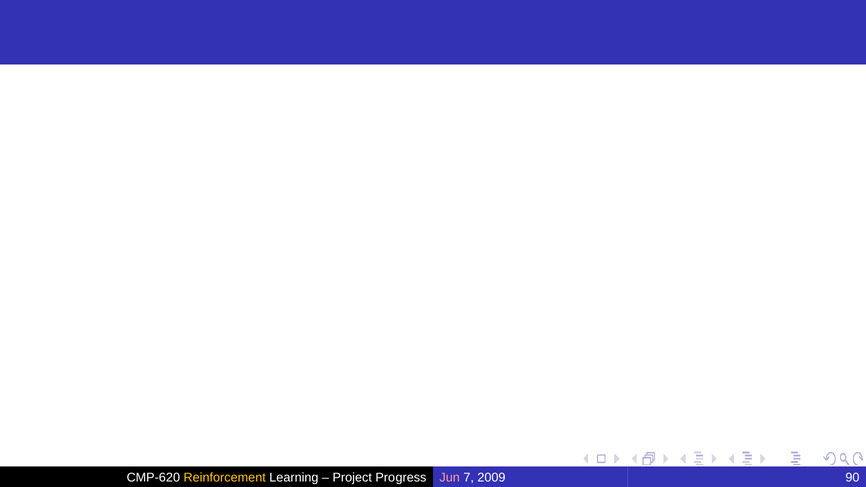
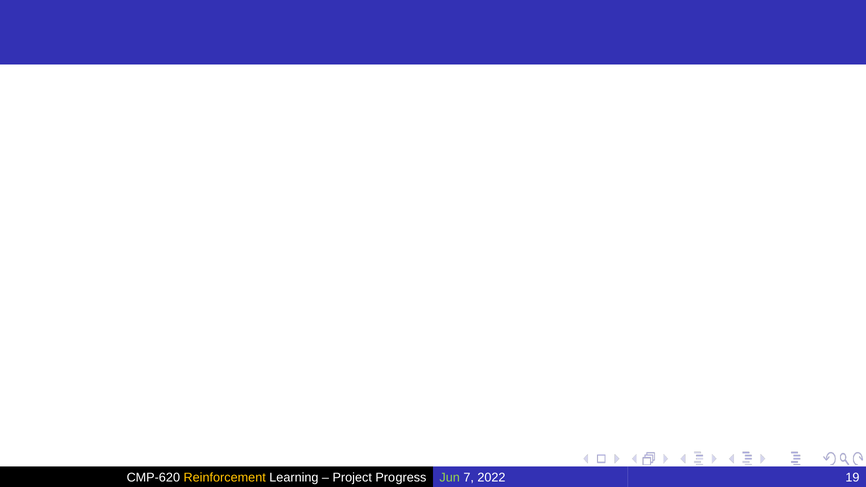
Jun colour: pink -> light green
2009: 2009 -> 2022
90: 90 -> 19
